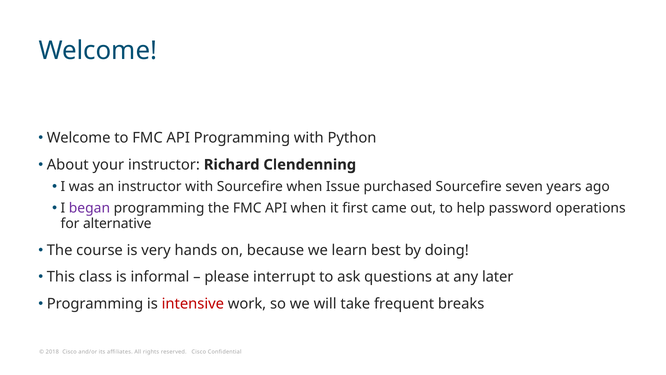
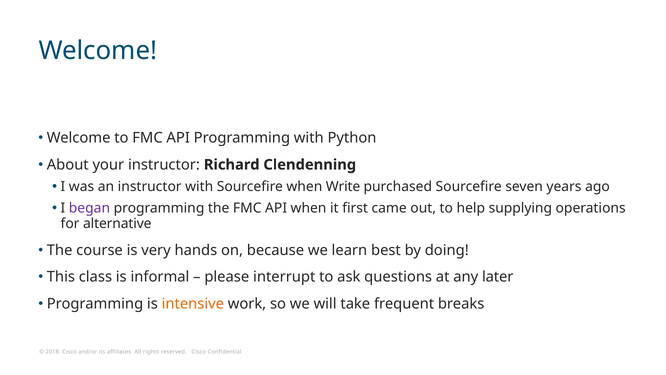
Issue: Issue -> Write
password: password -> supplying
intensive colour: red -> orange
